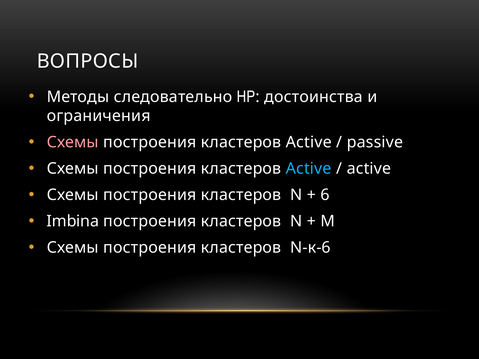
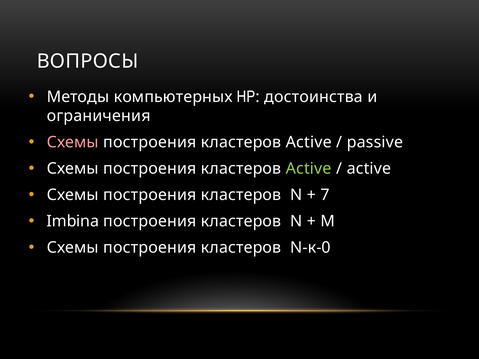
следовательно: следовательно -> компьютерных
Active at (309, 169) colour: light blue -> light green
6: 6 -> 7
N-к-6: N-к-6 -> N-к-0
